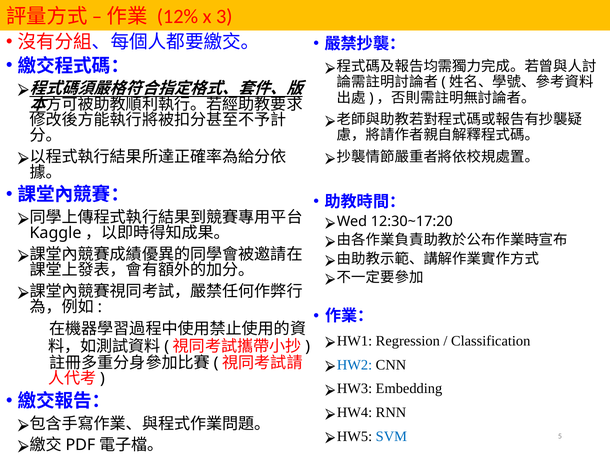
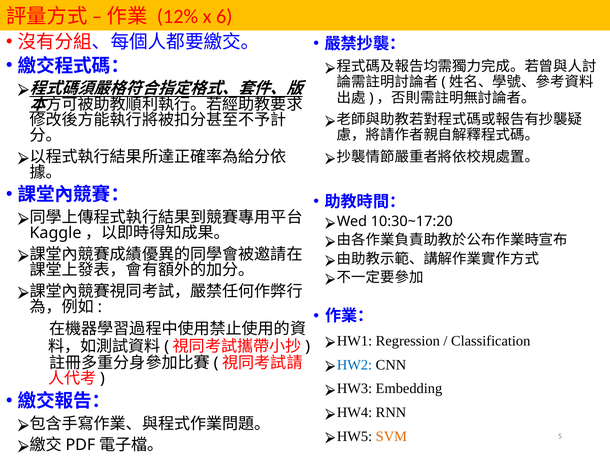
3: 3 -> 6
12:30~17:20: 12:30~17:20 -> 10:30~17:20
SVM colour: blue -> orange
